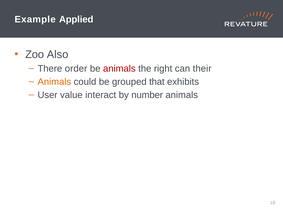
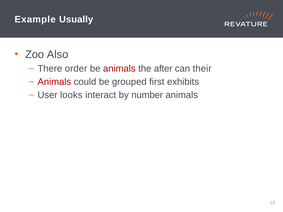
Applied: Applied -> Usually
right: right -> after
Animals at (54, 82) colour: orange -> red
that: that -> first
value: value -> looks
